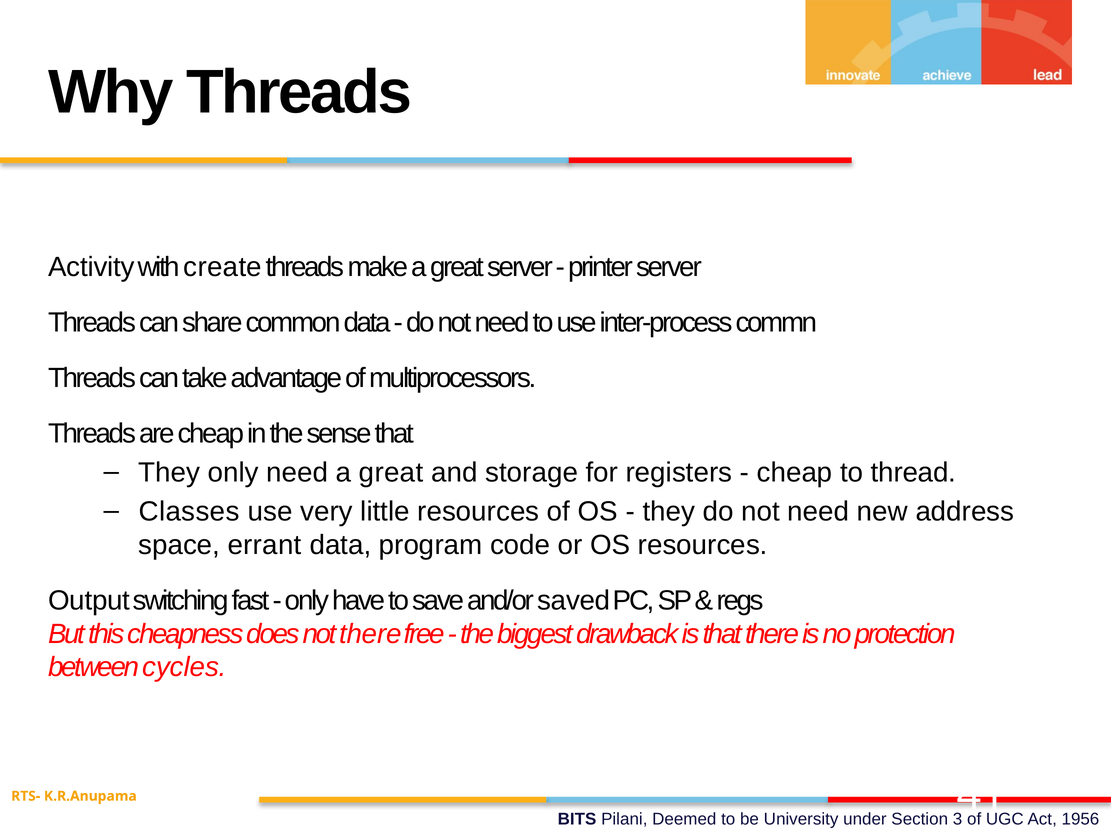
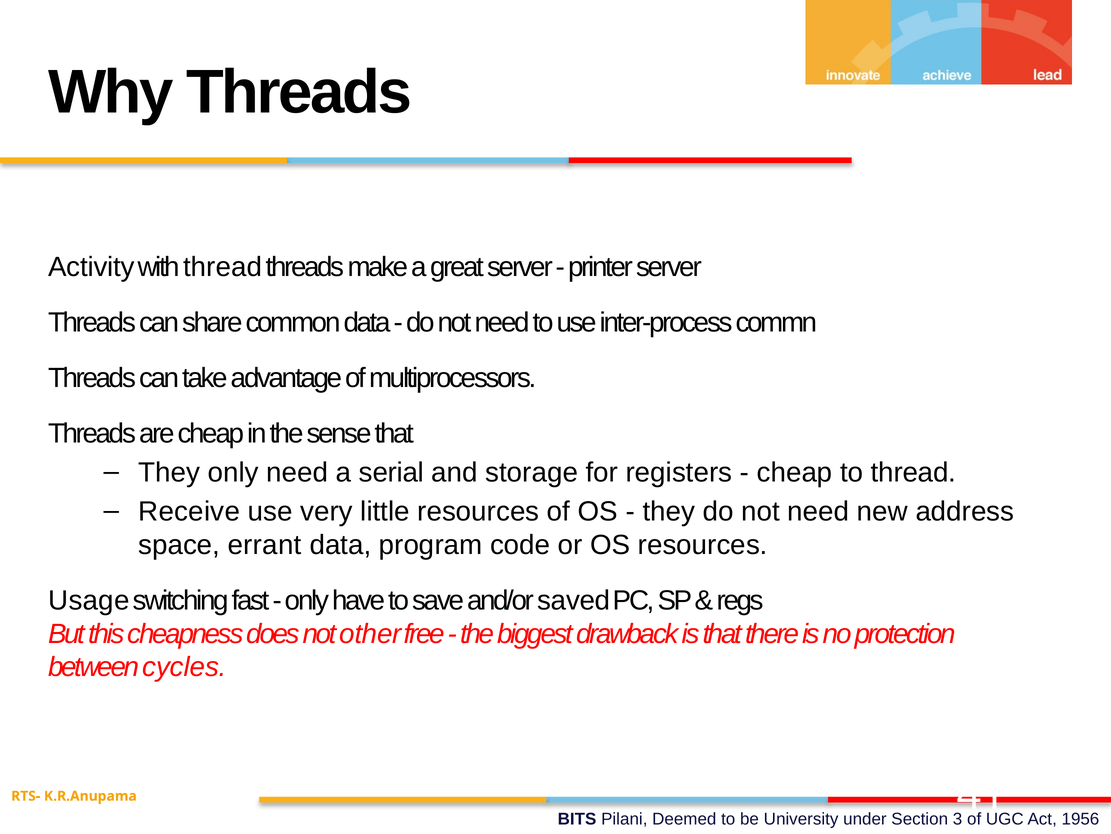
with create: create -> thread
need a great: great -> serial
Classes: Classes -> Receive
Output: Output -> Usage
not there: there -> other
